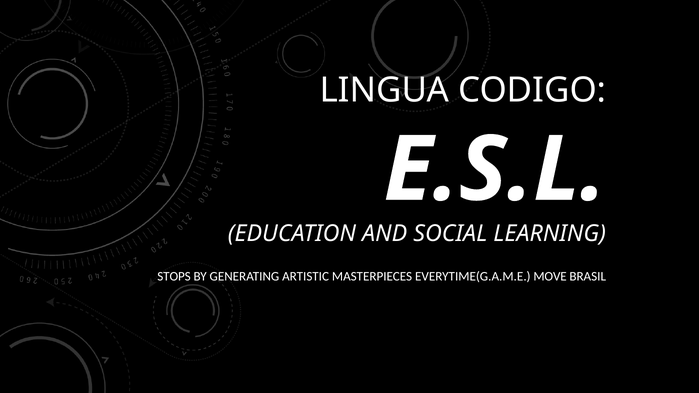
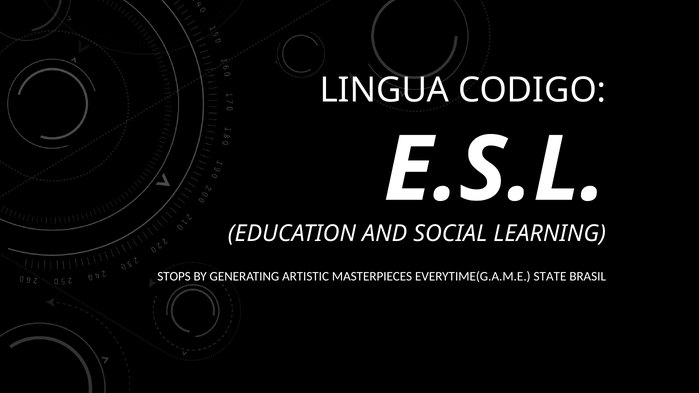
MOVE: MOVE -> STATE
